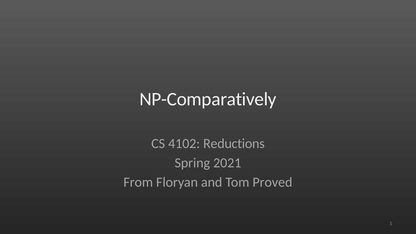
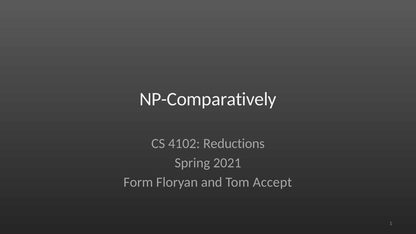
From: From -> Form
Proved: Proved -> Accept
